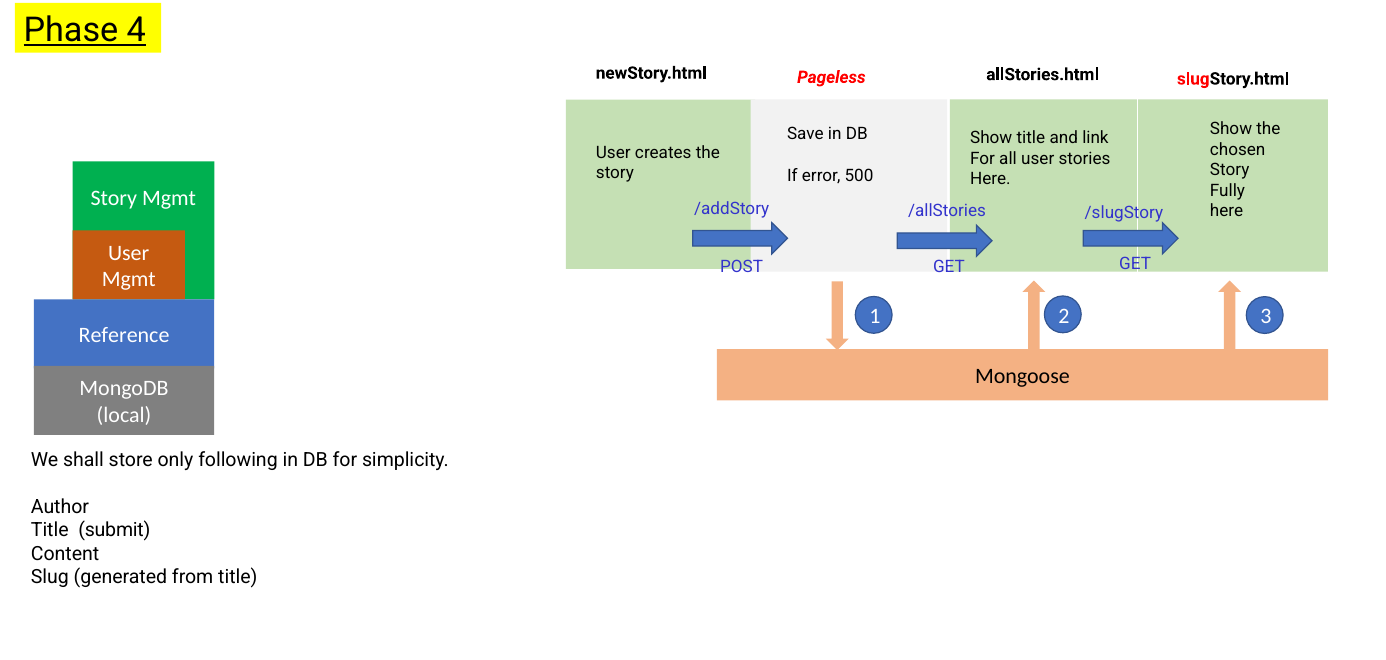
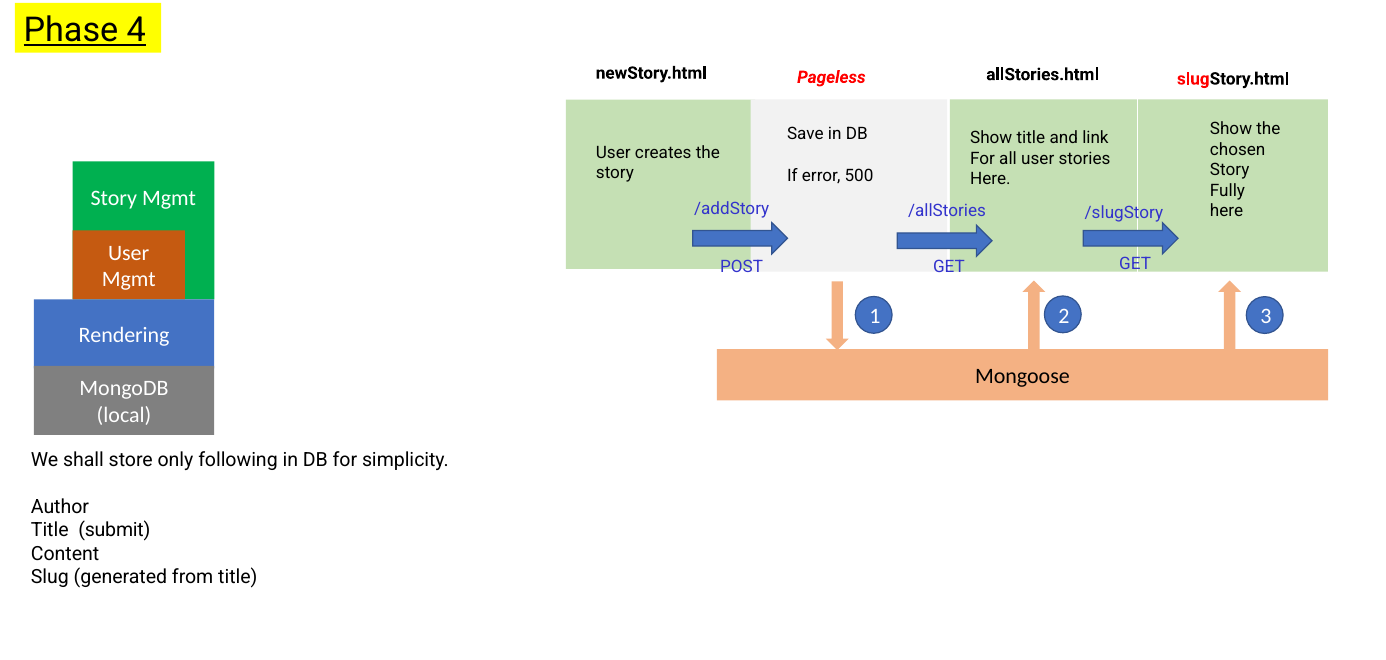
Reference: Reference -> Rendering
